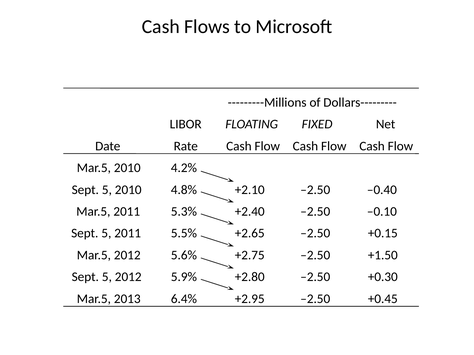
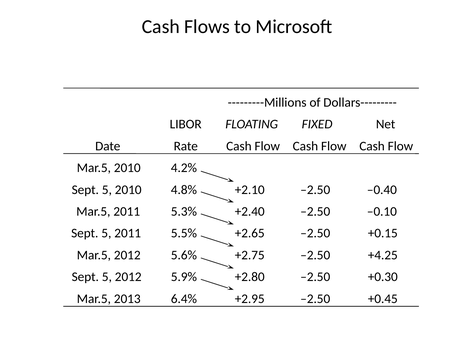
+1.50: +1.50 -> +4.25
